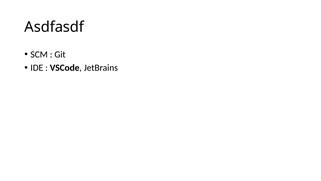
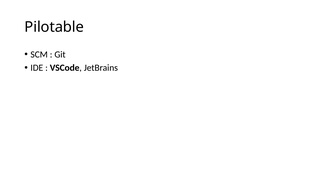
Asdfasdf: Asdfasdf -> Pilotable
